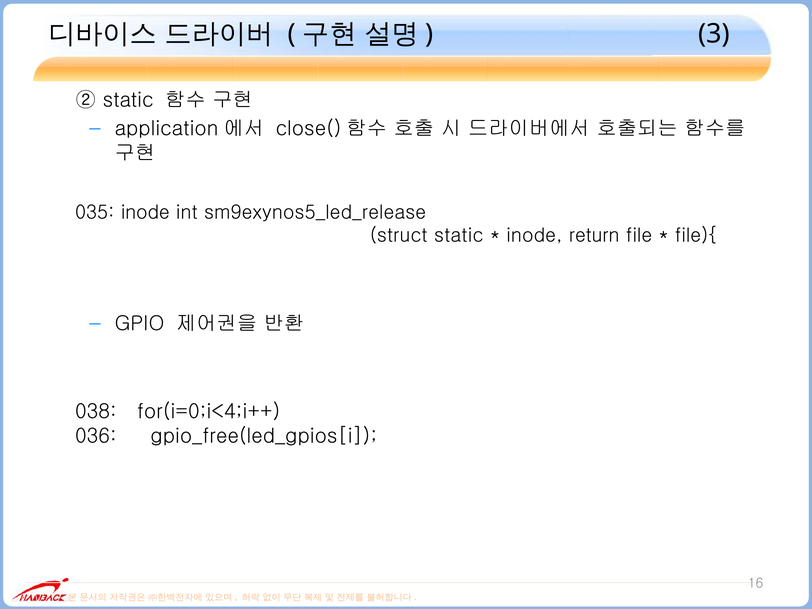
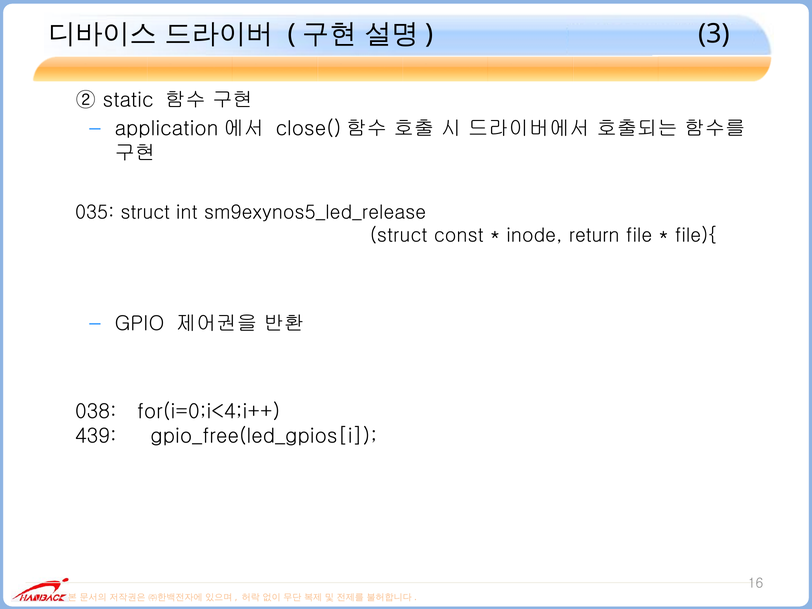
035 inode: inode -> struct
struct static: static -> const
036: 036 -> 439
